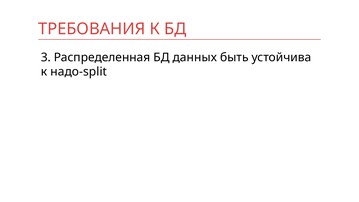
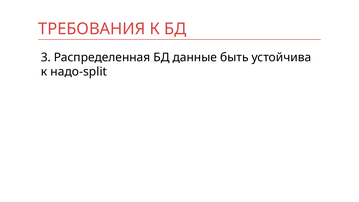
данных: данных -> данные
